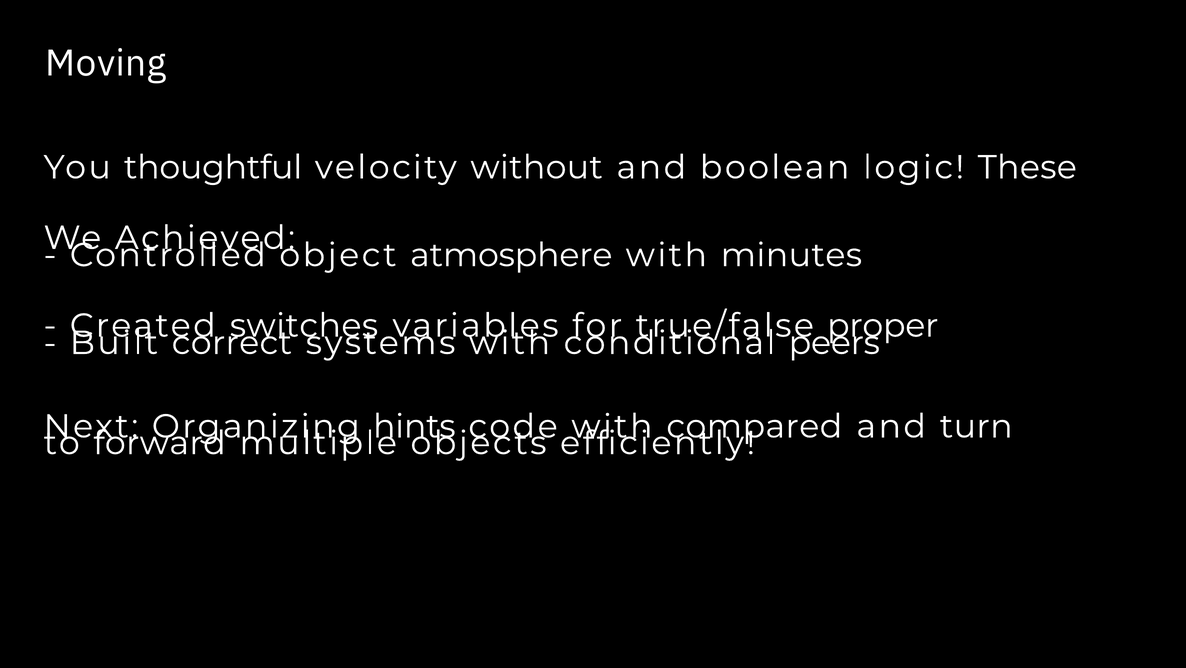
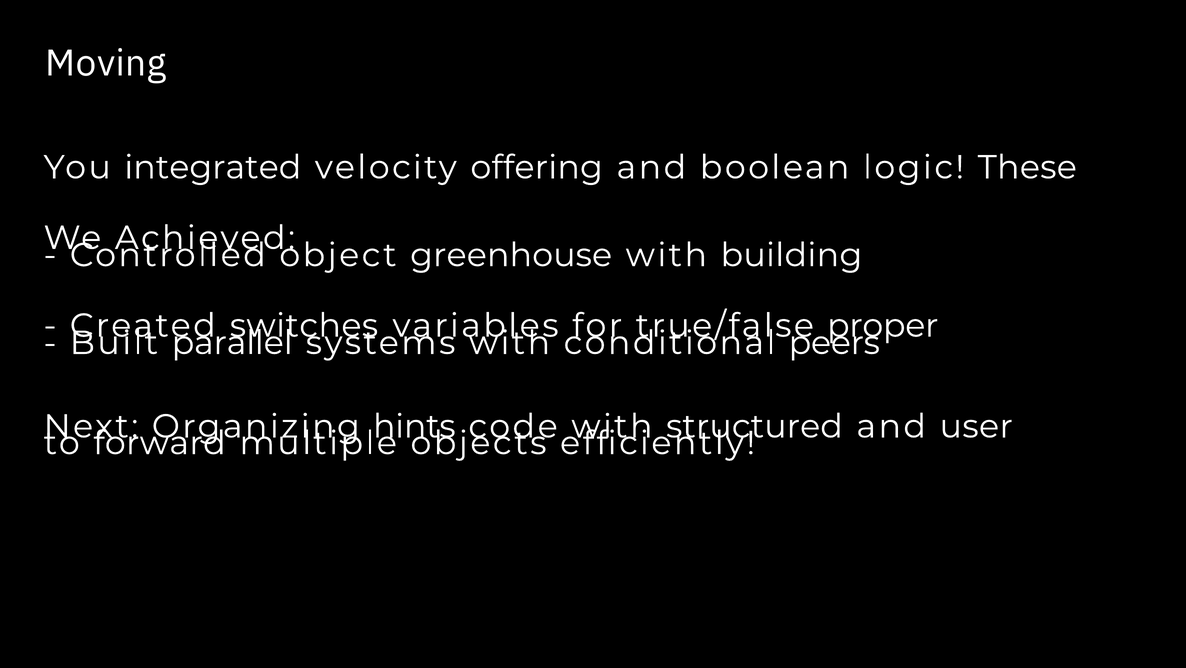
thoughtful: thoughtful -> integrated
without: without -> offering
atmosphere: atmosphere -> greenhouse
minutes: minutes -> building
correct: correct -> parallel
compared: compared -> structured
turn: turn -> user
